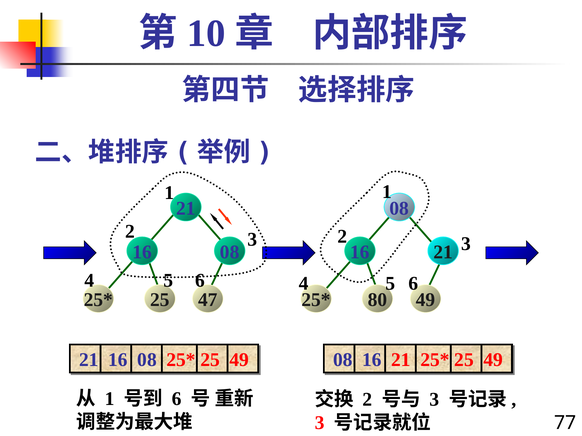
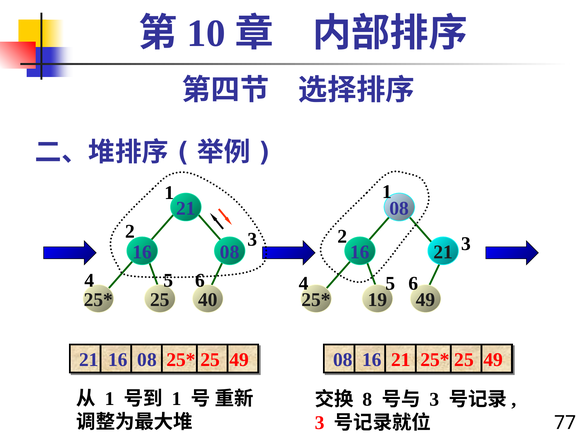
47: 47 -> 40
80: 80 -> 19
6 at (177, 399): 6 -> 1
2 at (367, 400): 2 -> 8
